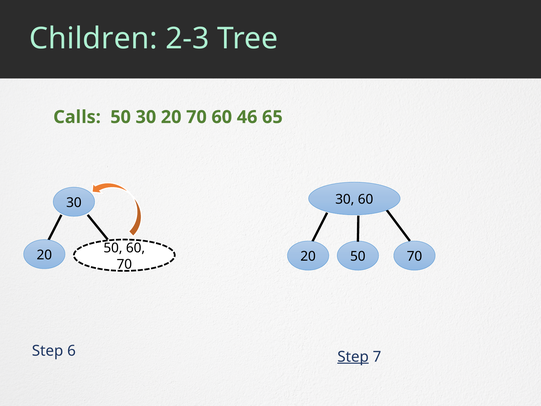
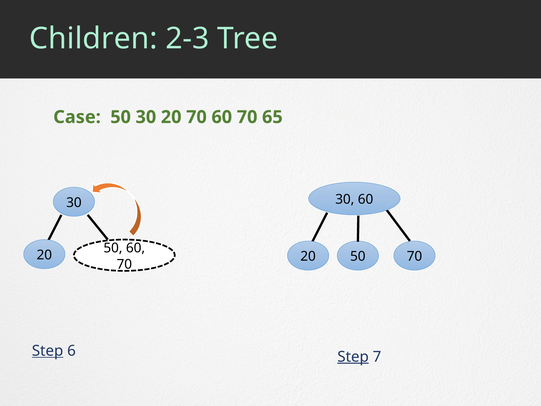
Calls: Calls -> Case
70 60 46: 46 -> 70
Step at (48, 351) underline: none -> present
